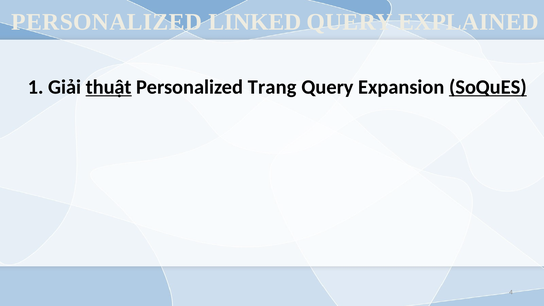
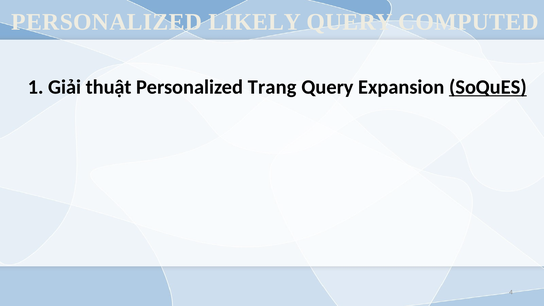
LINKED: LINKED -> LIKELY
EXPLAINED: EXPLAINED -> COMPUTED
thuật underline: present -> none
